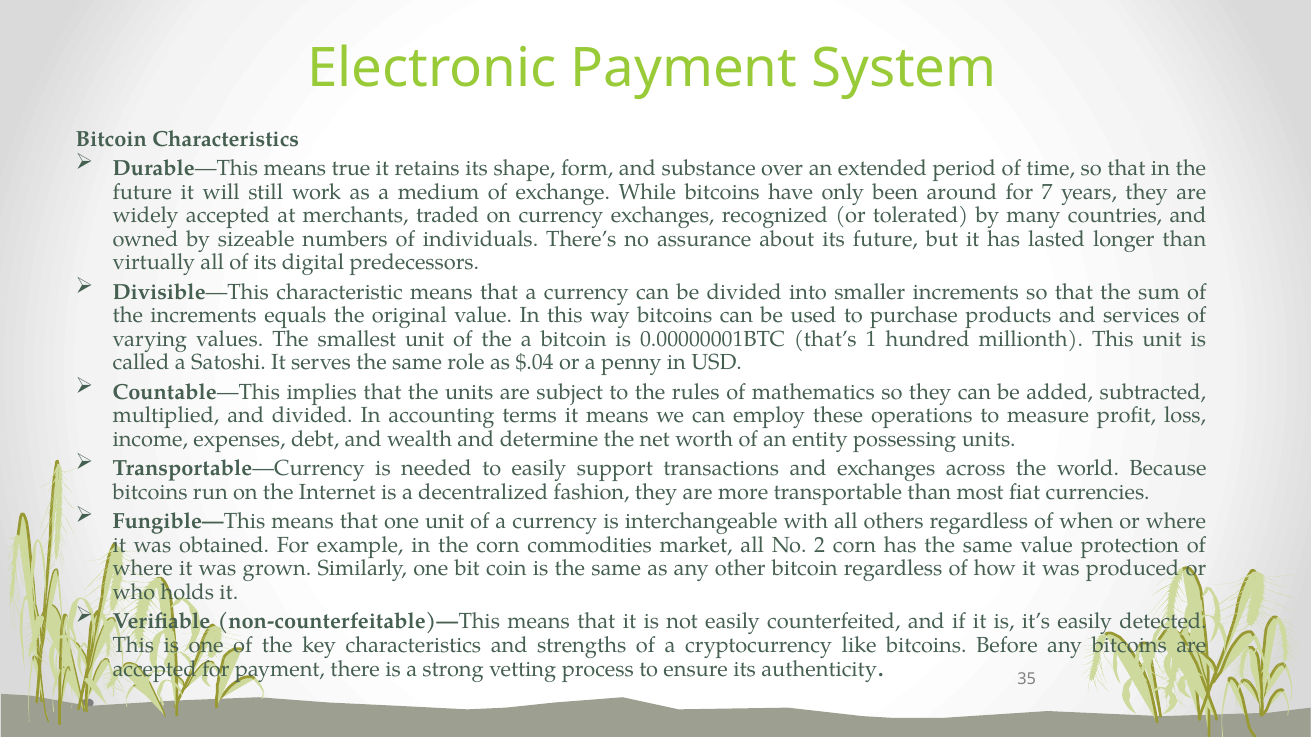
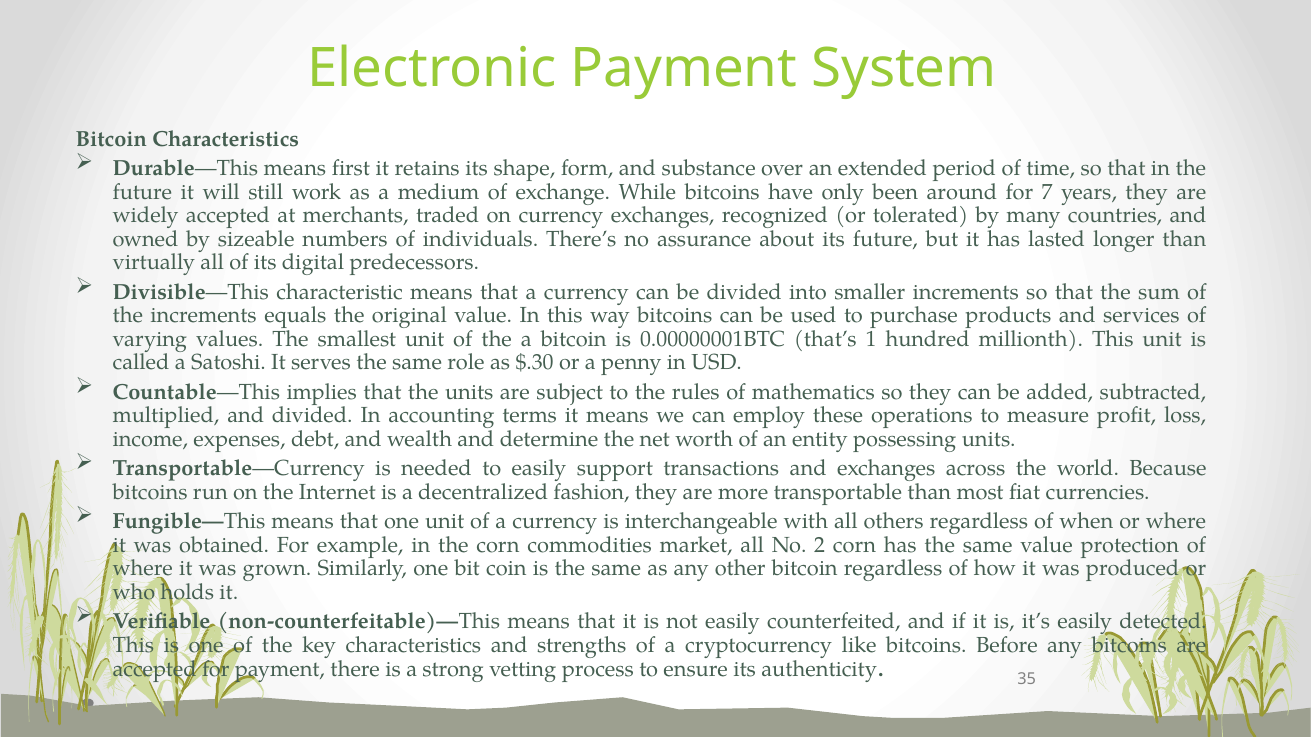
true: true -> first
$.04: $.04 -> $.30
